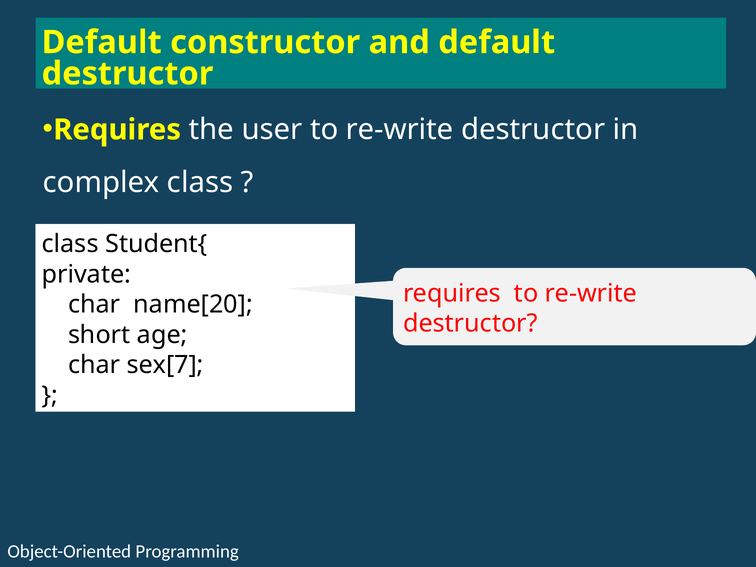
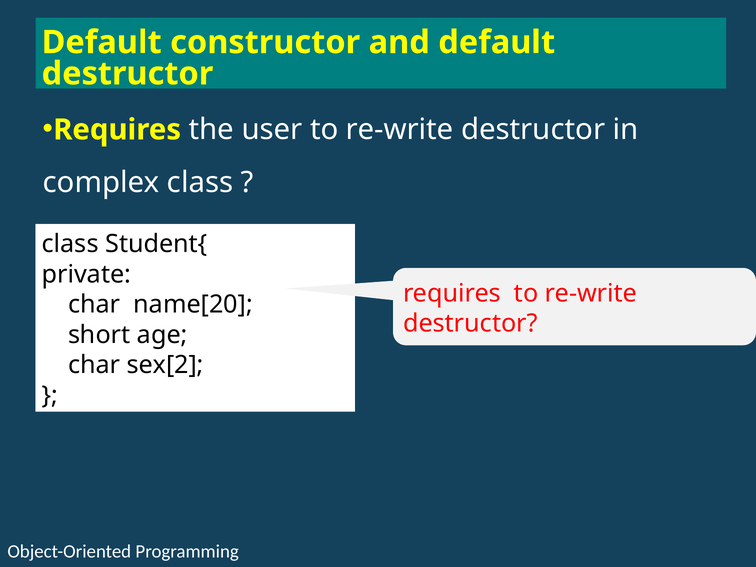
sex[7: sex[7 -> sex[2
